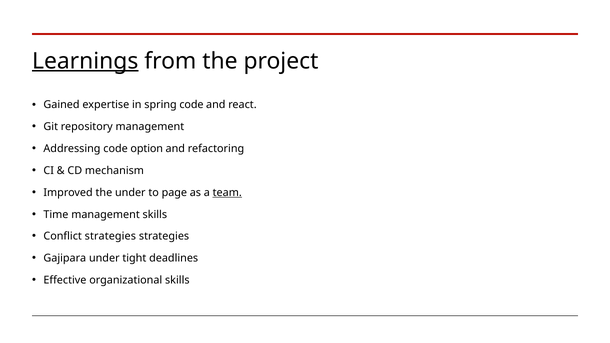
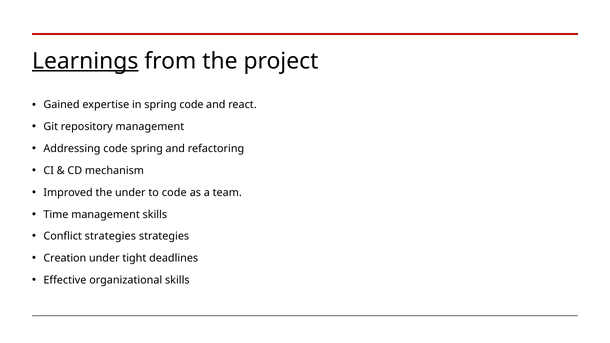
code option: option -> spring
to page: page -> code
team underline: present -> none
Gajipara: Gajipara -> Creation
